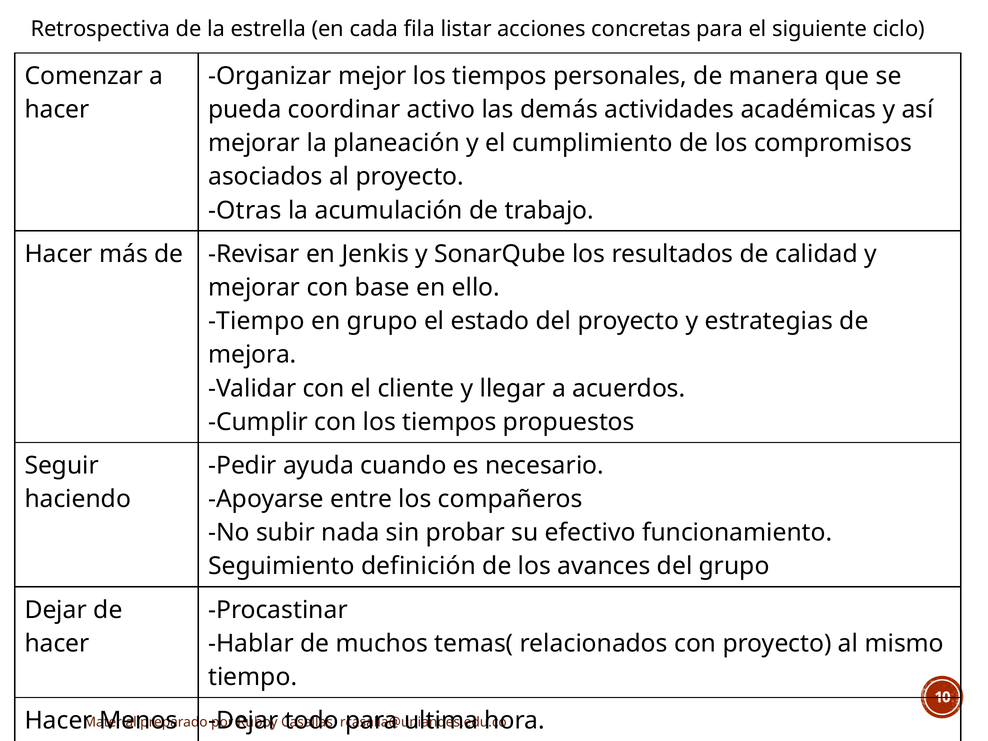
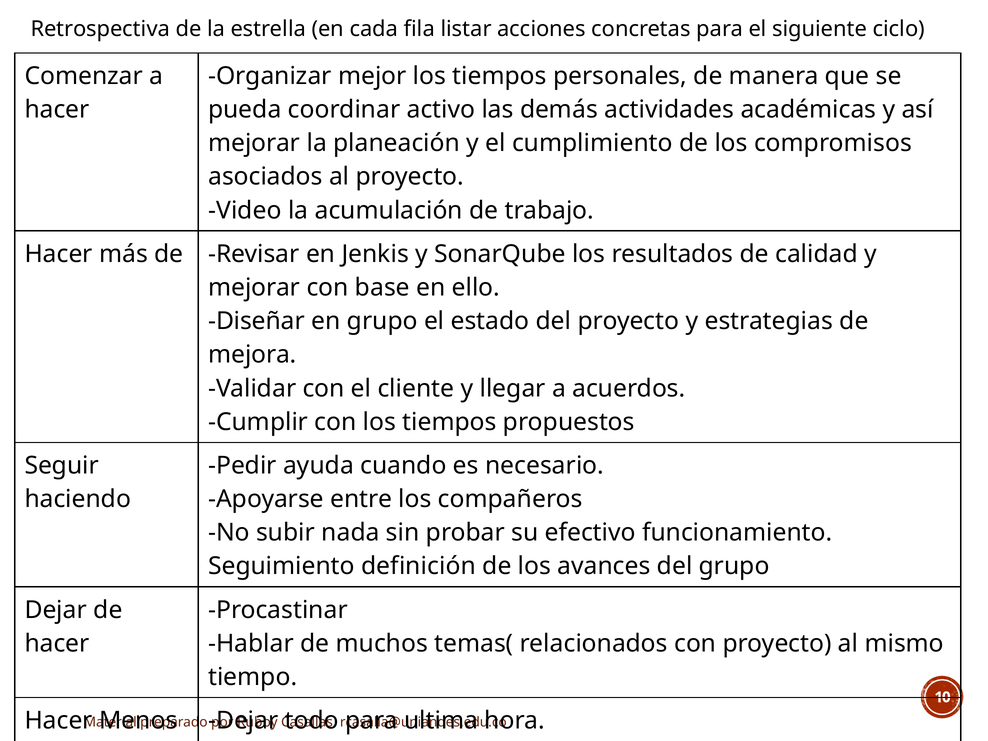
Otras: Otras -> Video
Tiempo at (256, 321): Tiempo -> Diseñar
